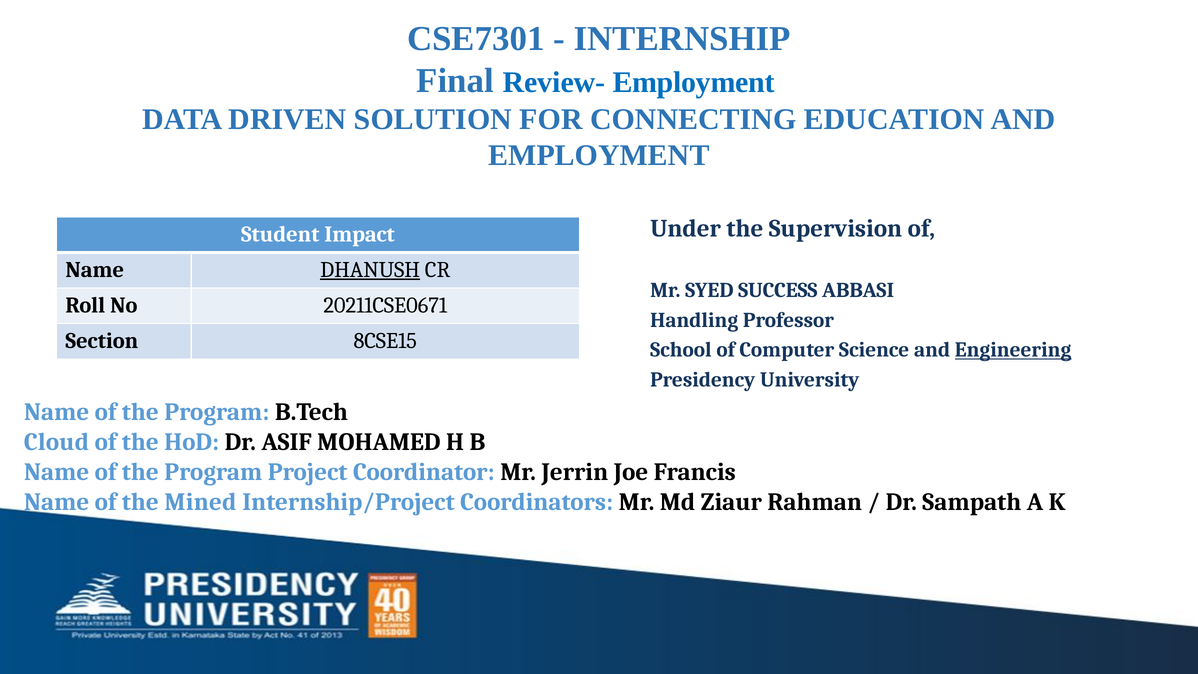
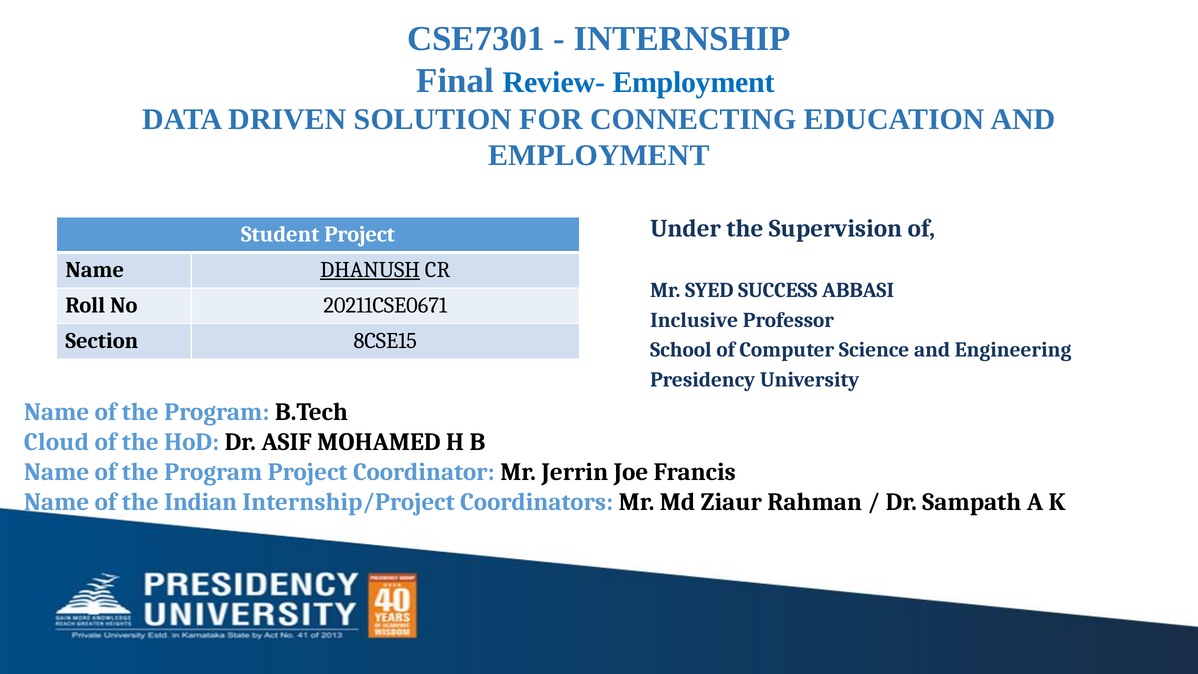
Student Impact: Impact -> Project
Handling: Handling -> Inclusive
Engineering underline: present -> none
Mined: Mined -> Indian
